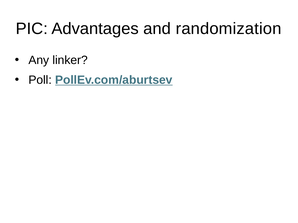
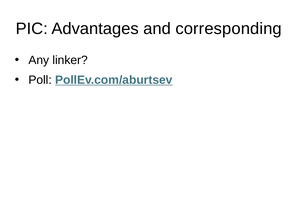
randomization: randomization -> corresponding
